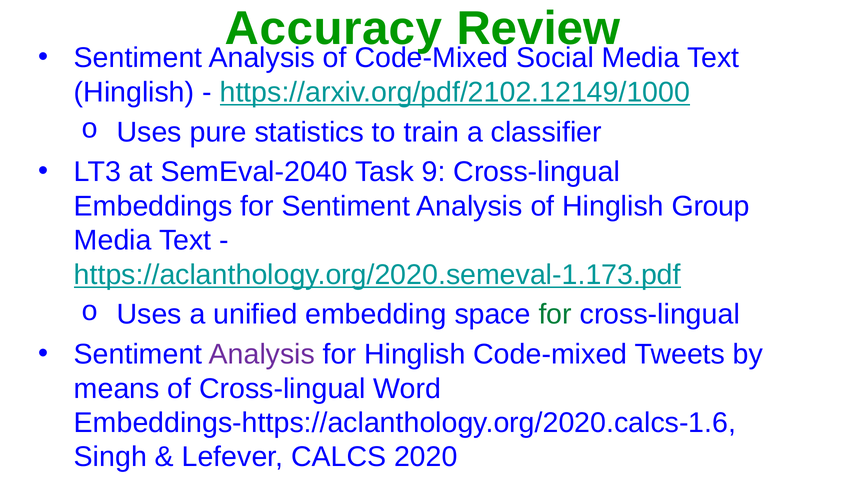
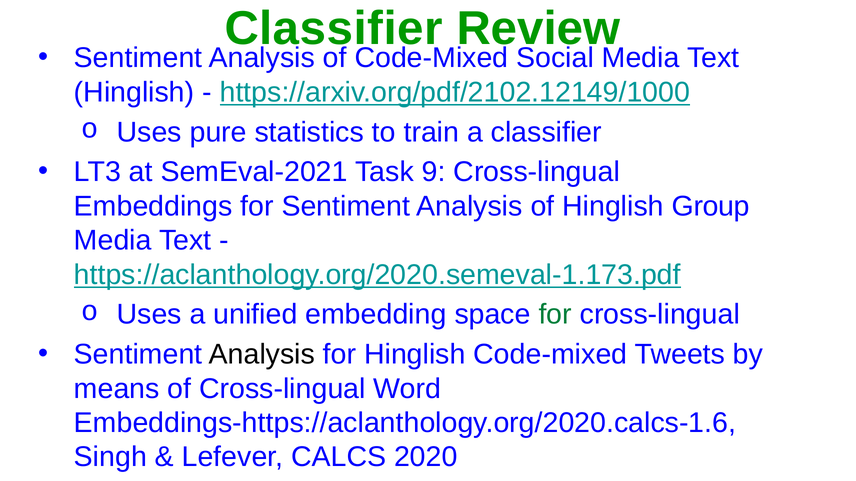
Accuracy at (334, 29): Accuracy -> Classifier
SemEval-2040: SemEval-2040 -> SemEval-2021
Analysis at (262, 355) colour: purple -> black
